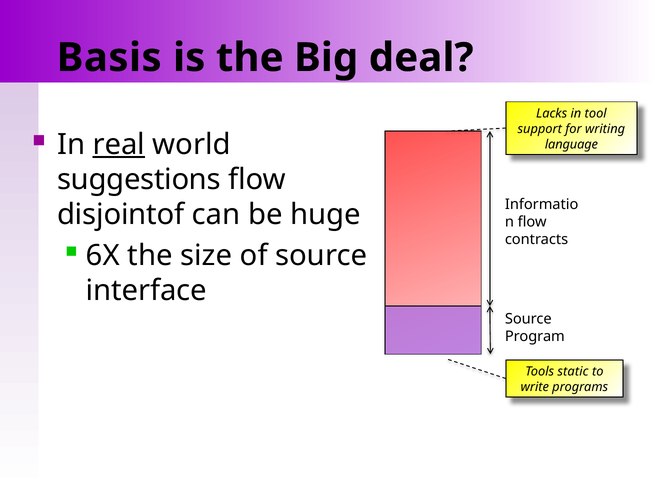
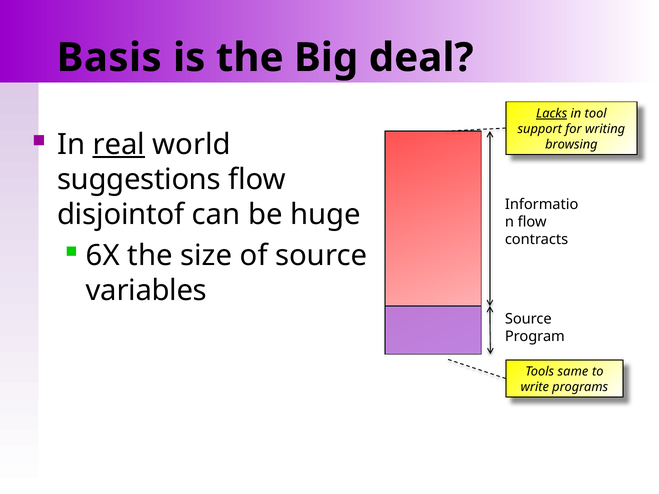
Lacks underline: none -> present
language: language -> browsing
interface: interface -> variables
static: static -> same
